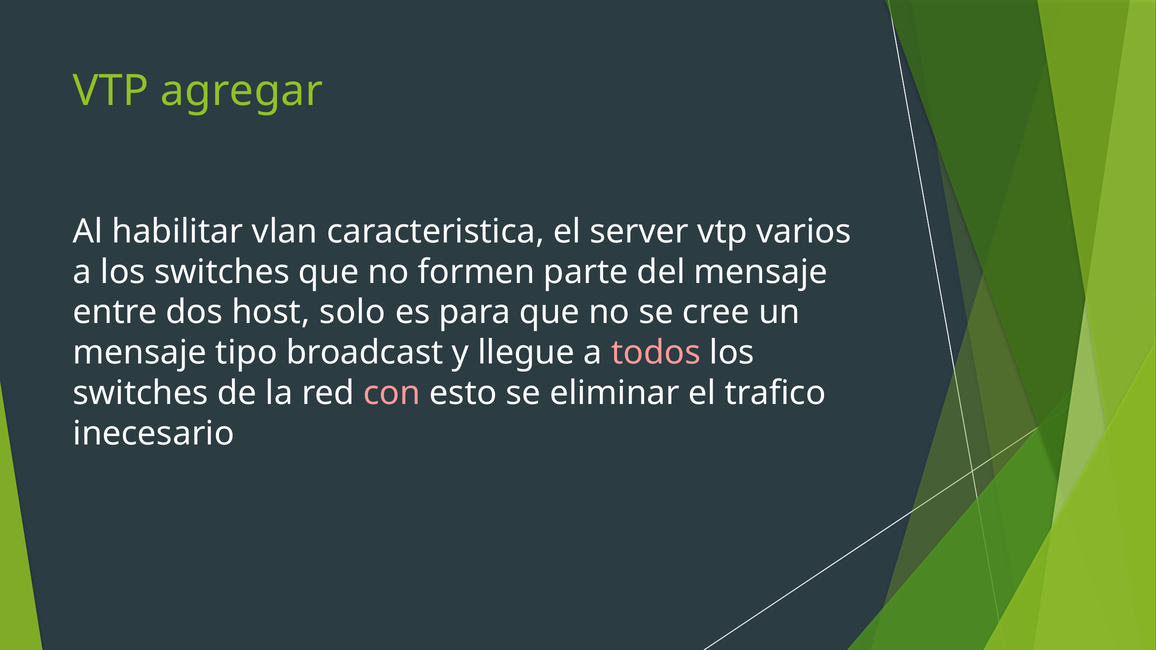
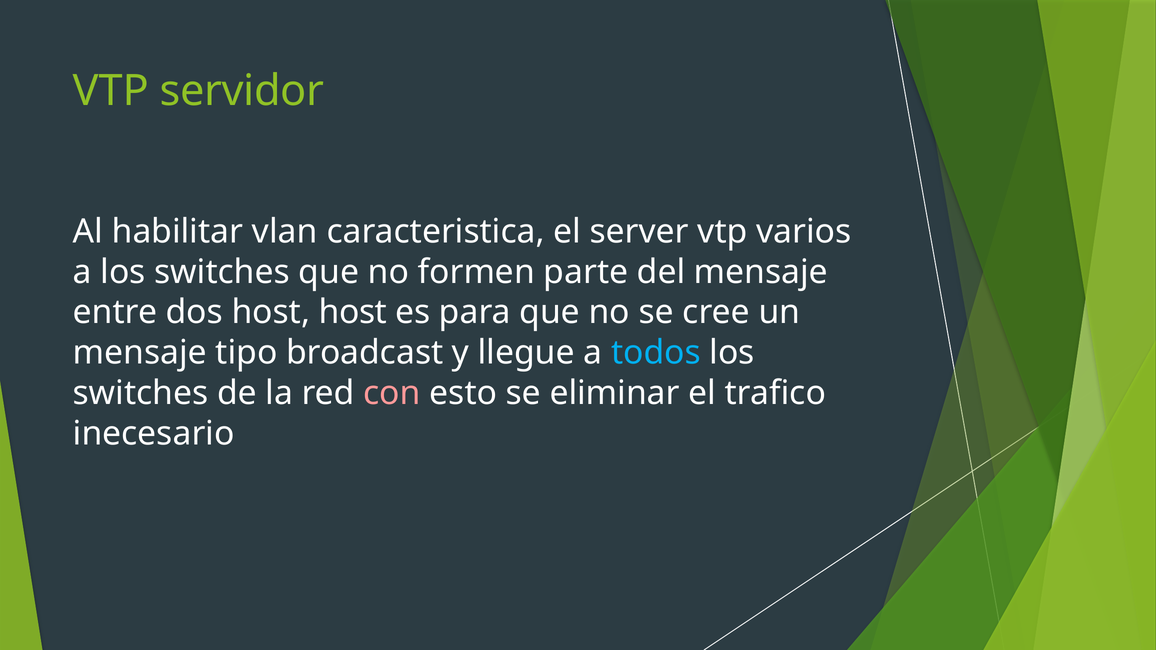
agregar: agregar -> servidor
host solo: solo -> host
todos colour: pink -> light blue
